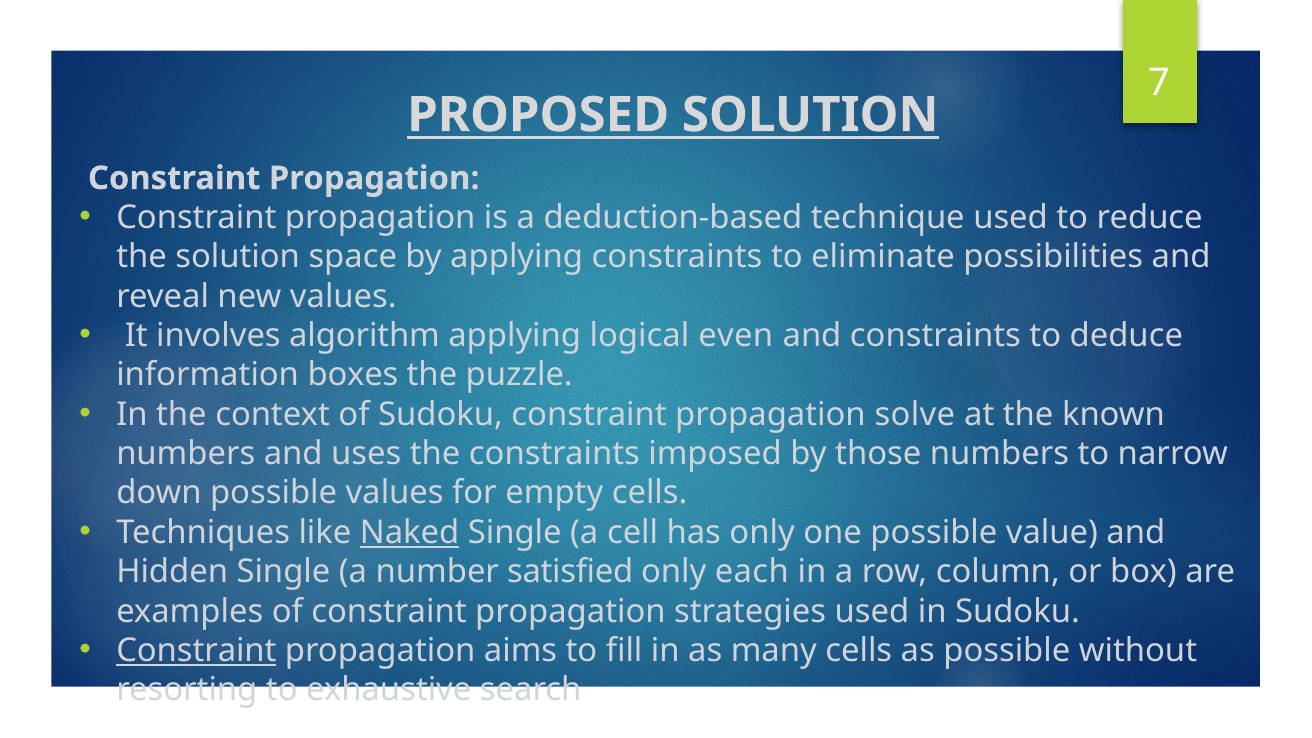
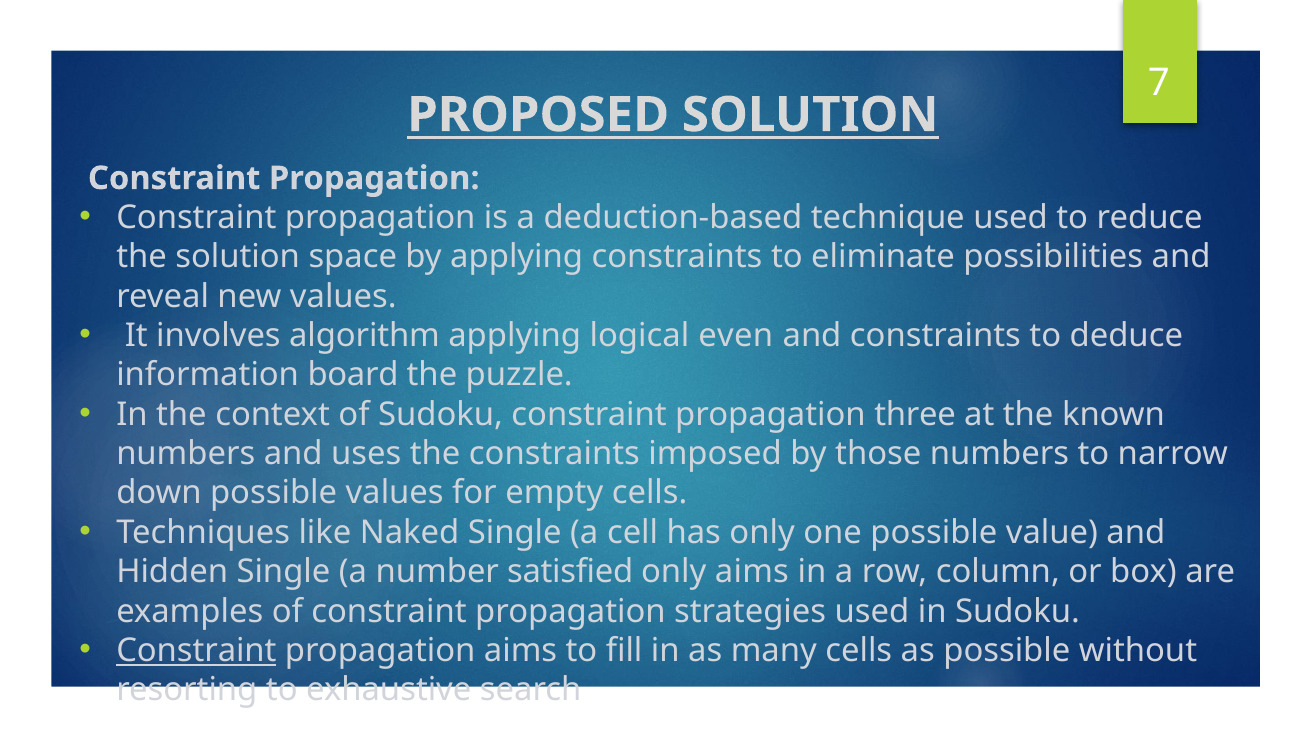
boxes: boxes -> board
solve: solve -> three
Naked underline: present -> none
only each: each -> aims
